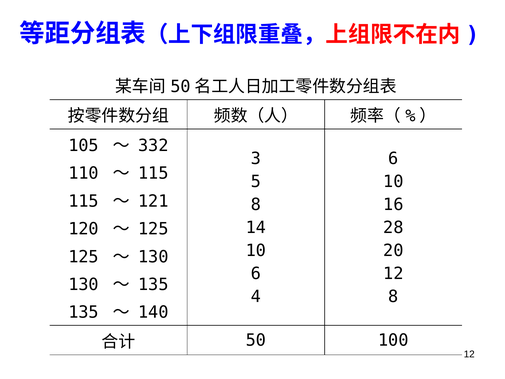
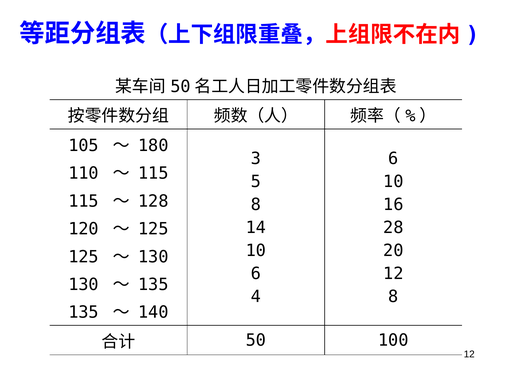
332: 332 -> 180
121: 121 -> 128
